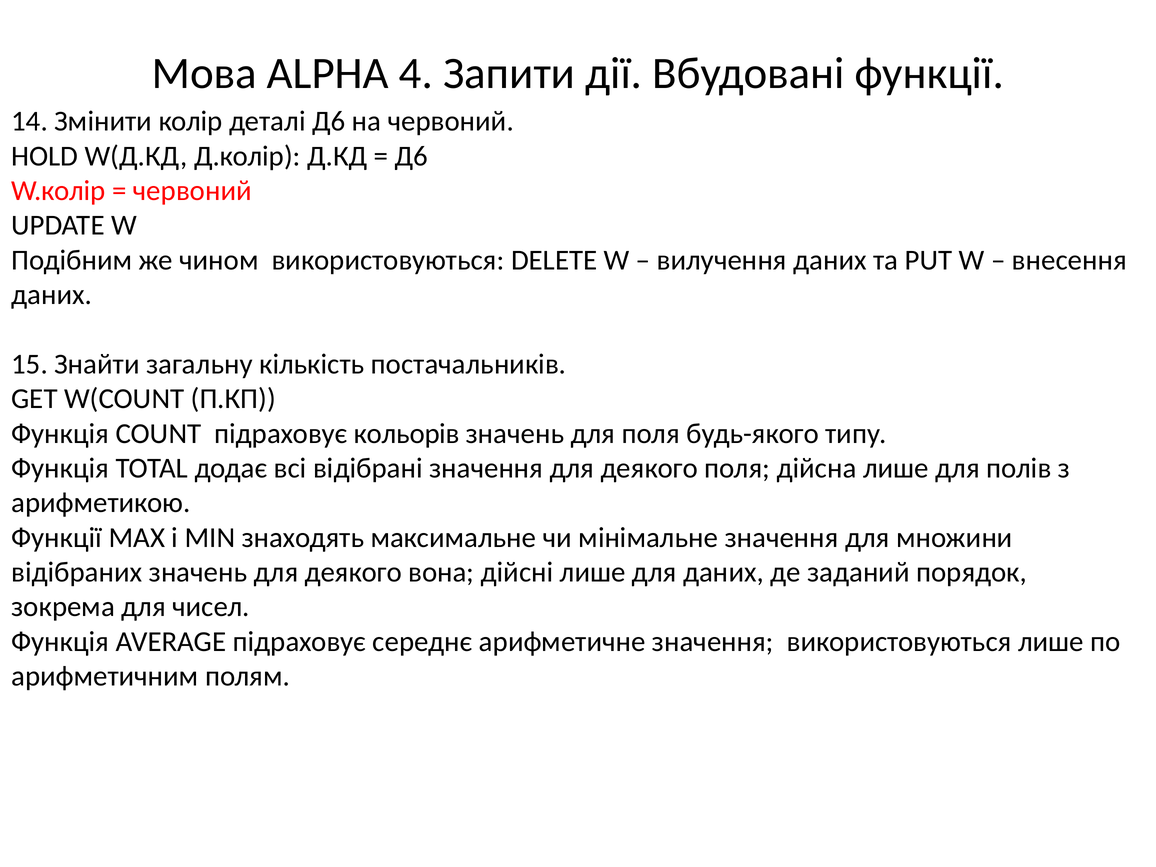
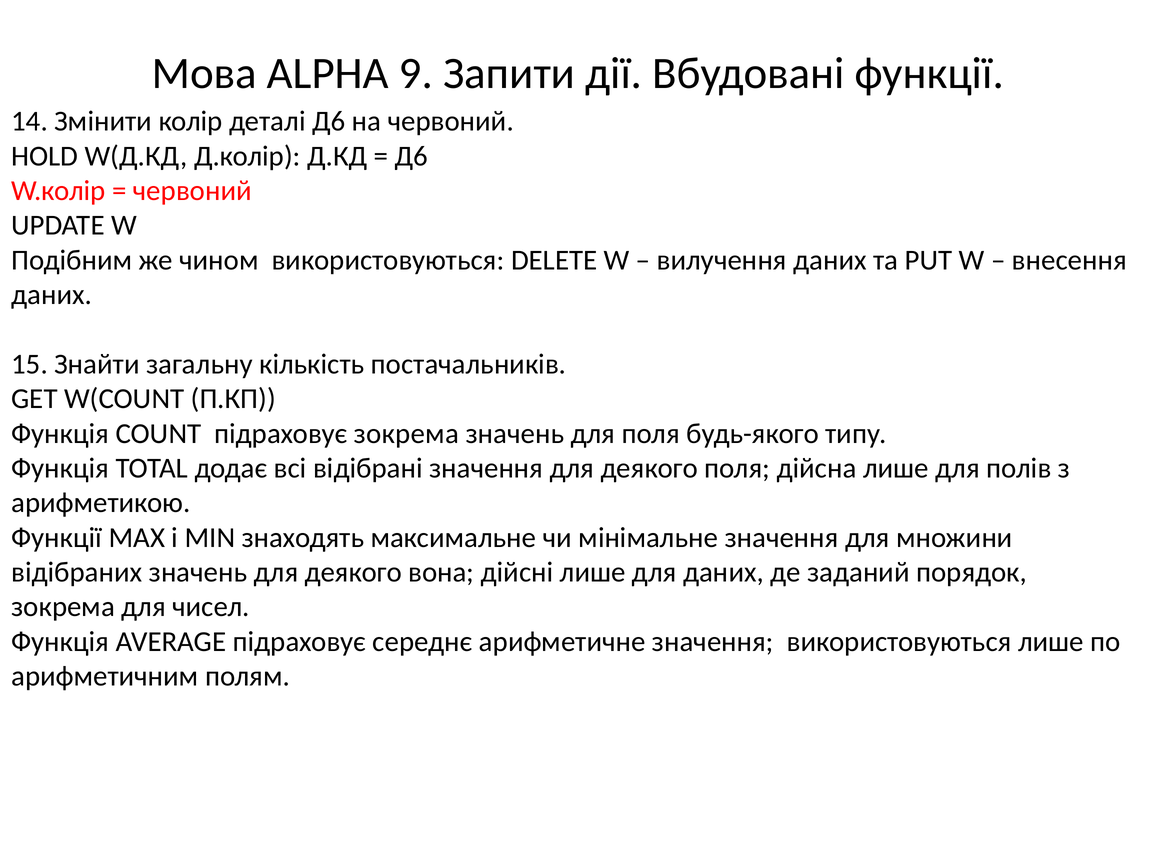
4: 4 -> 9
підраховує кольорів: кольорів -> зокрема
